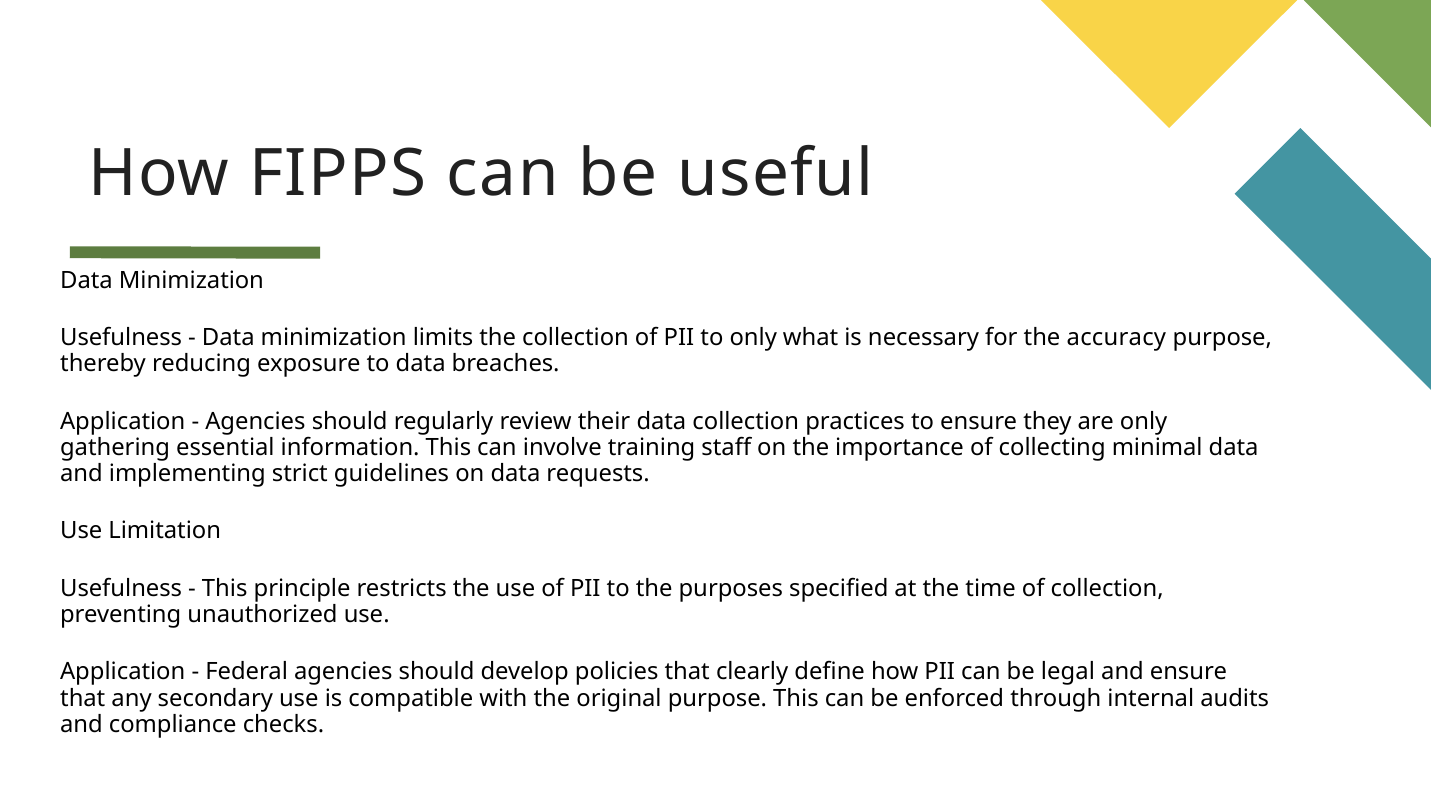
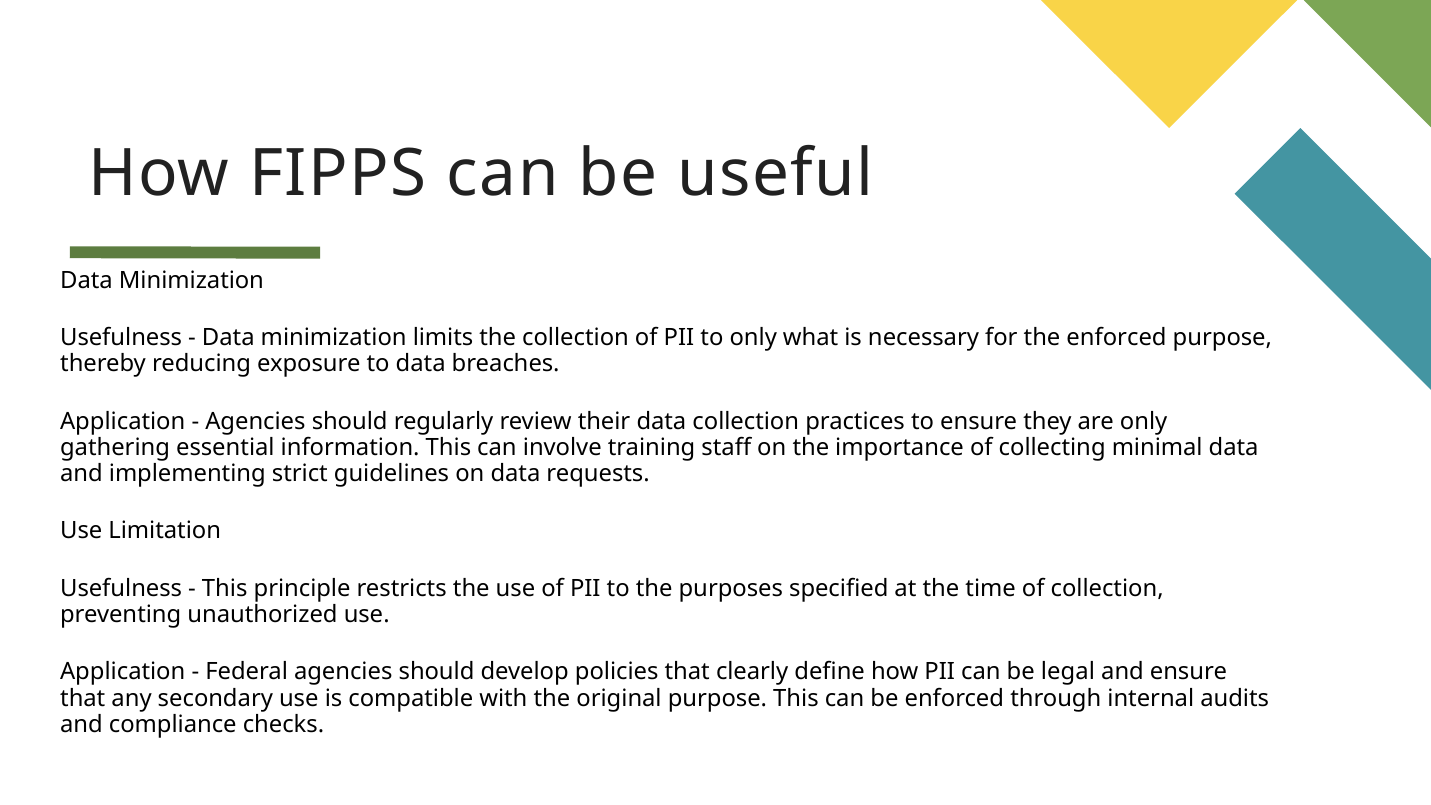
the accuracy: accuracy -> enforced
